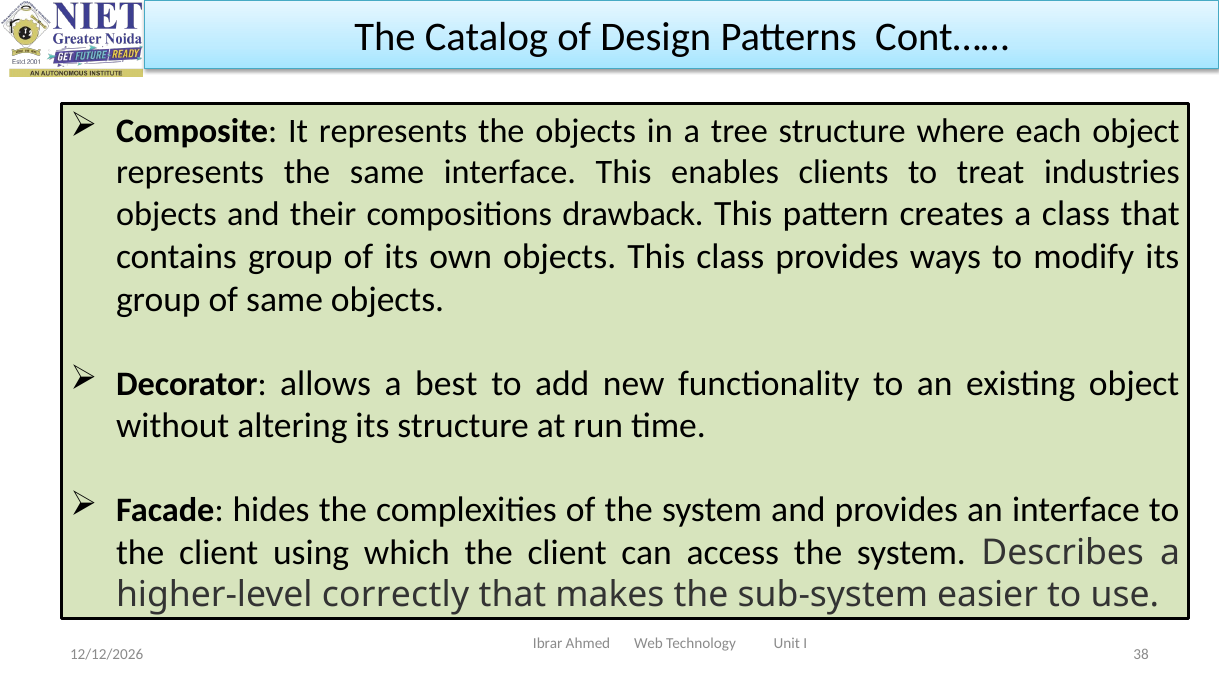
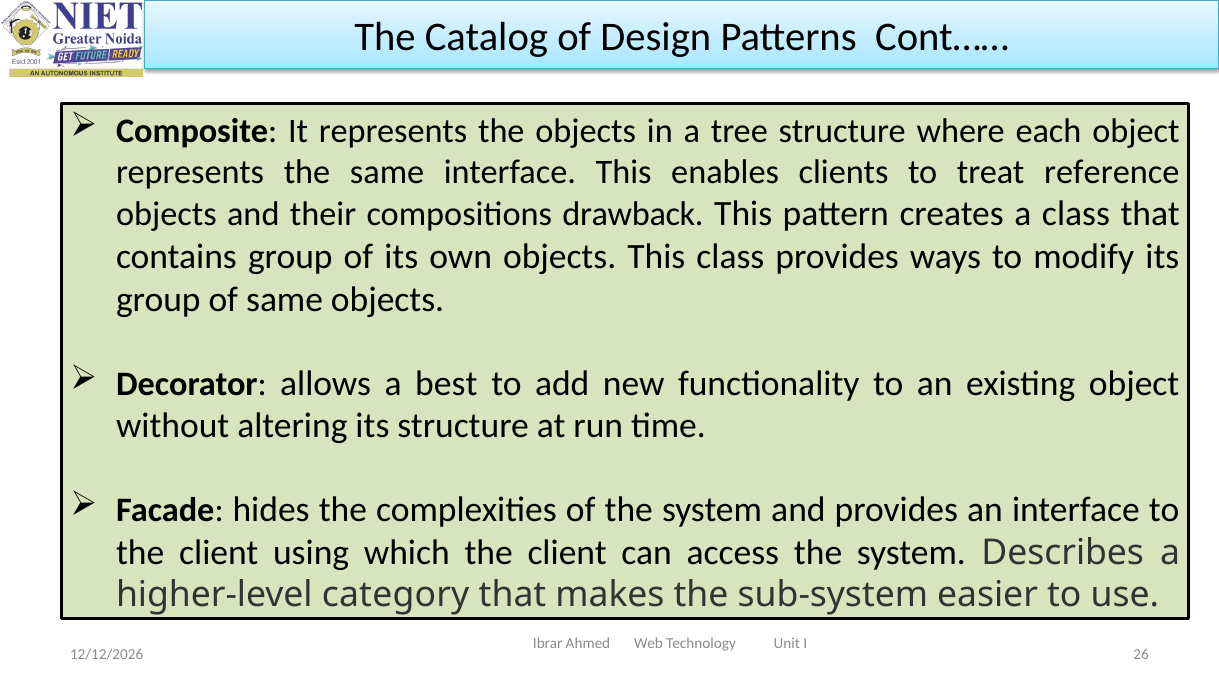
industries: industries -> reference
correctly: correctly -> category
38: 38 -> 26
